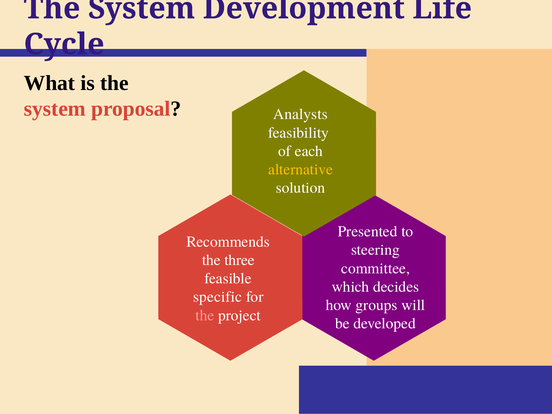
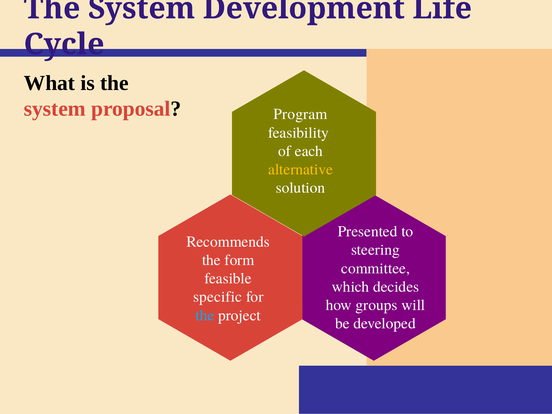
Analysts: Analysts -> Program
three: three -> form
the at (205, 315) colour: pink -> light blue
